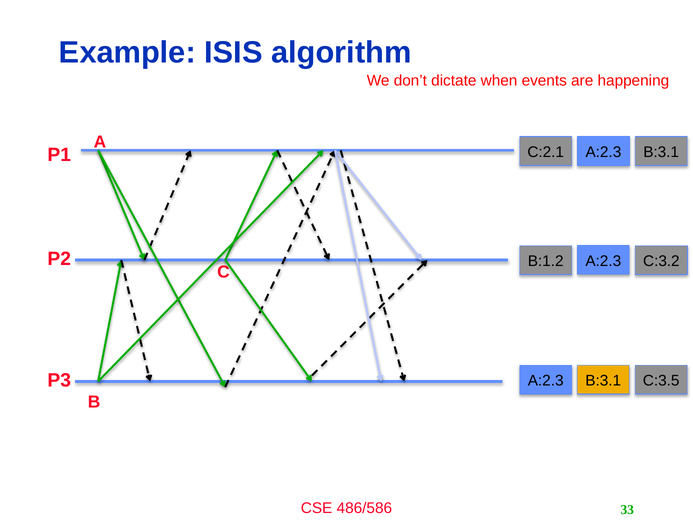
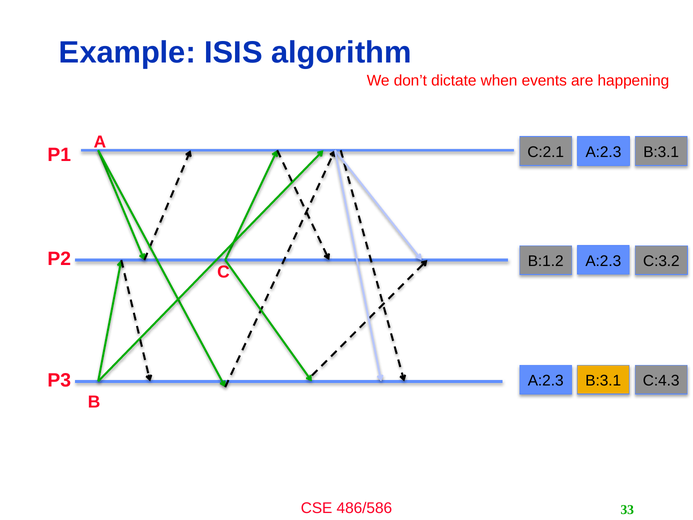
C:3.5: C:3.5 -> C:4.3
